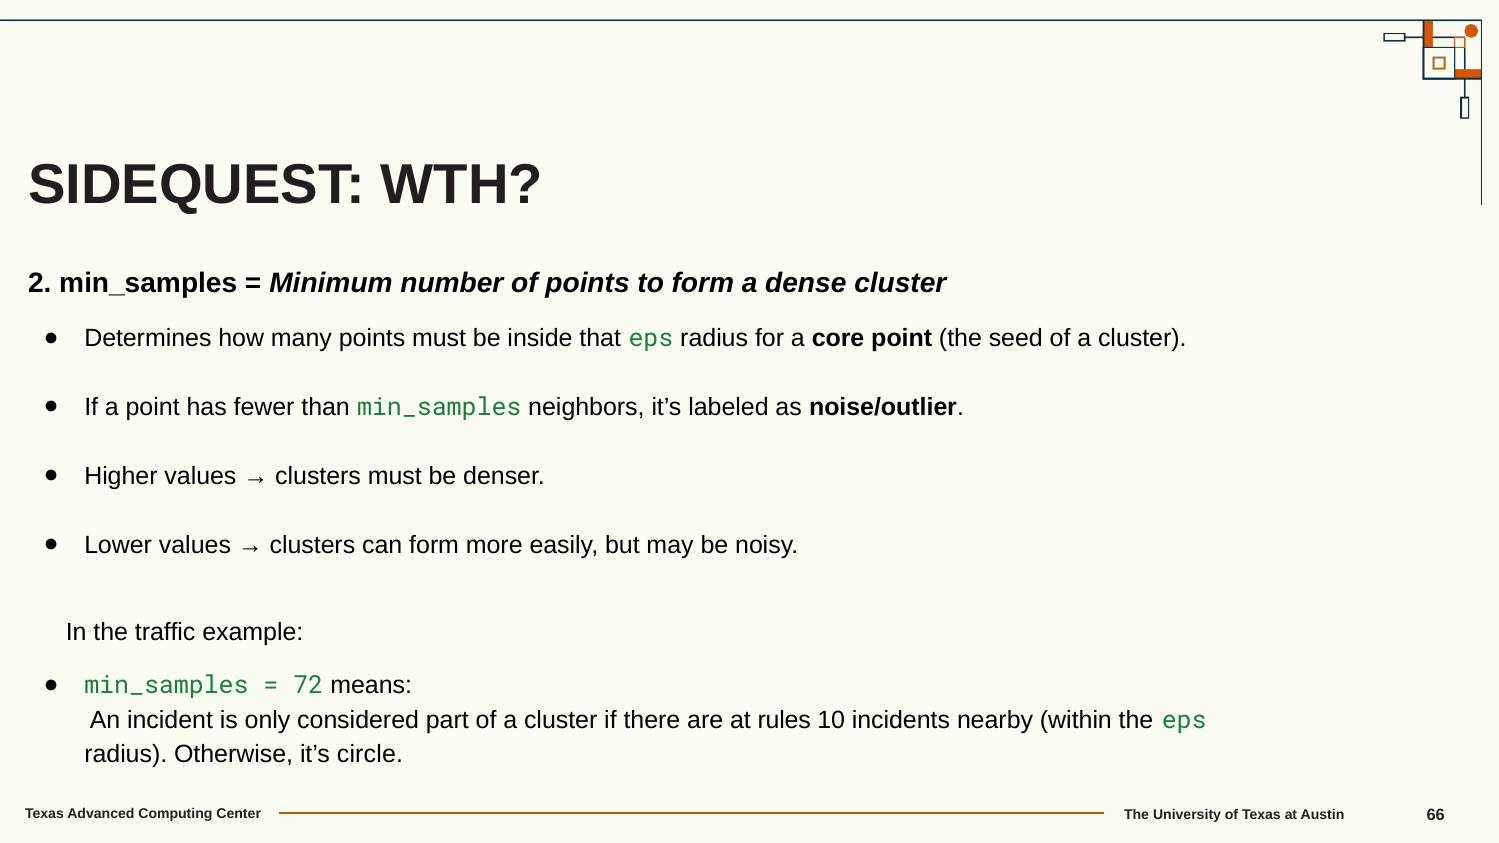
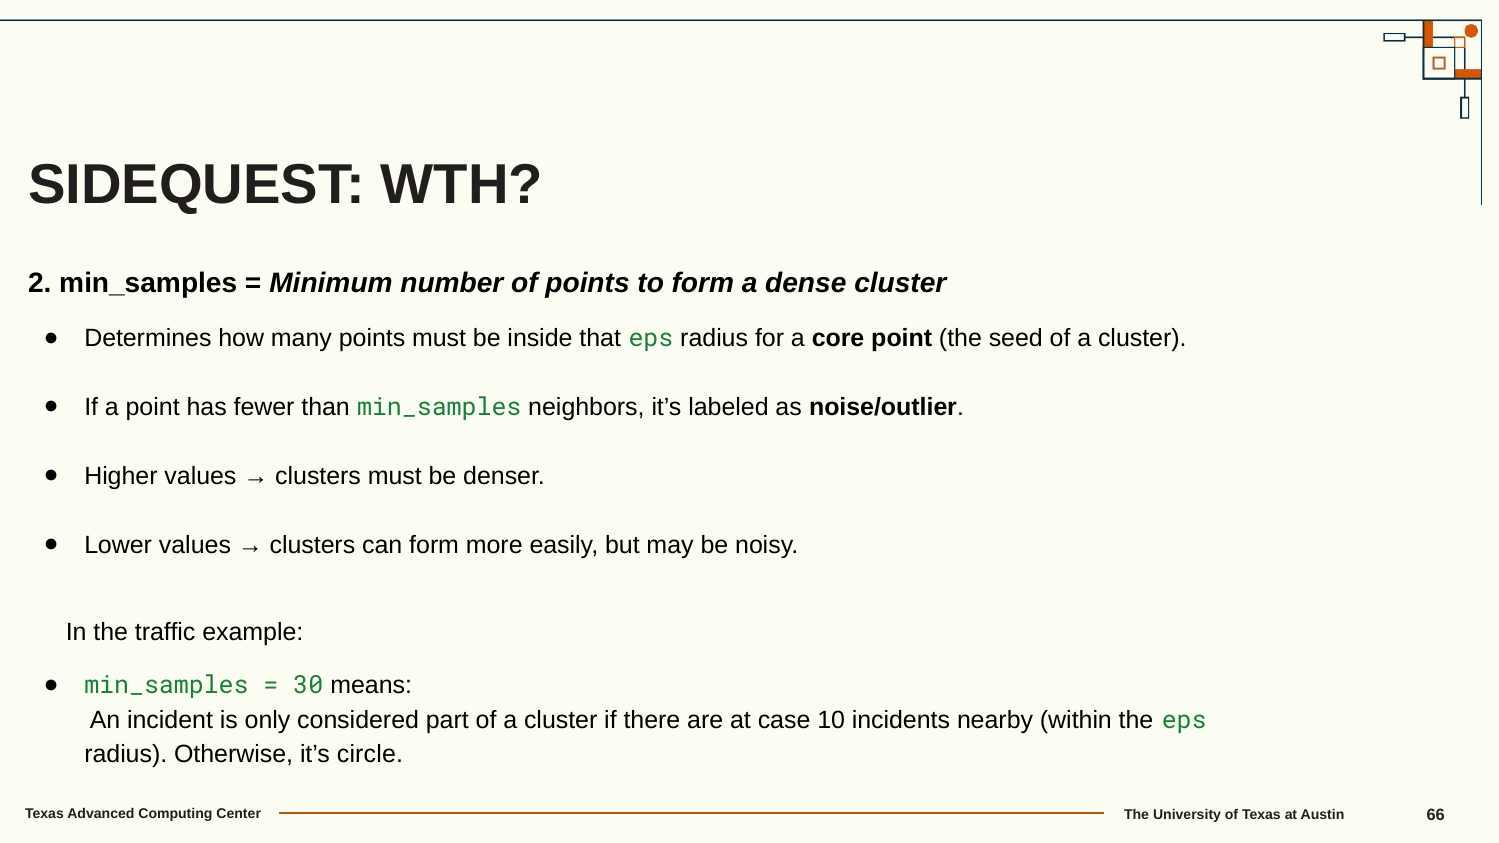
72: 72 -> 30
rules: rules -> case
